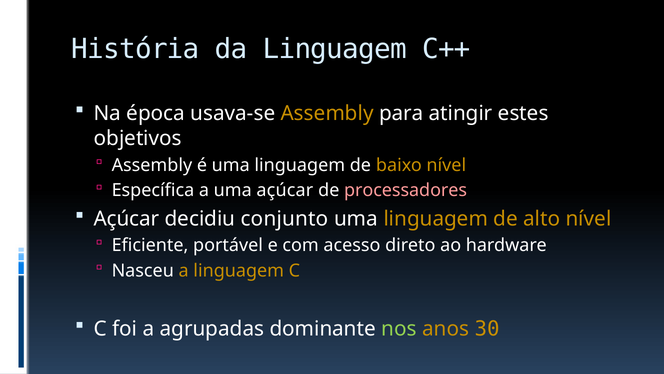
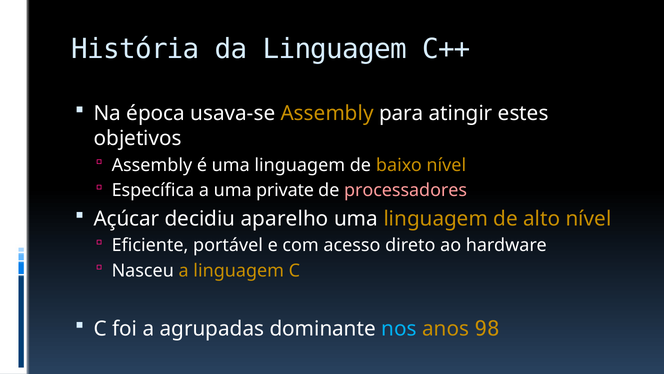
uma açúcar: açúcar -> private
conjunto: conjunto -> aparelho
nos colour: light green -> light blue
30: 30 -> 98
